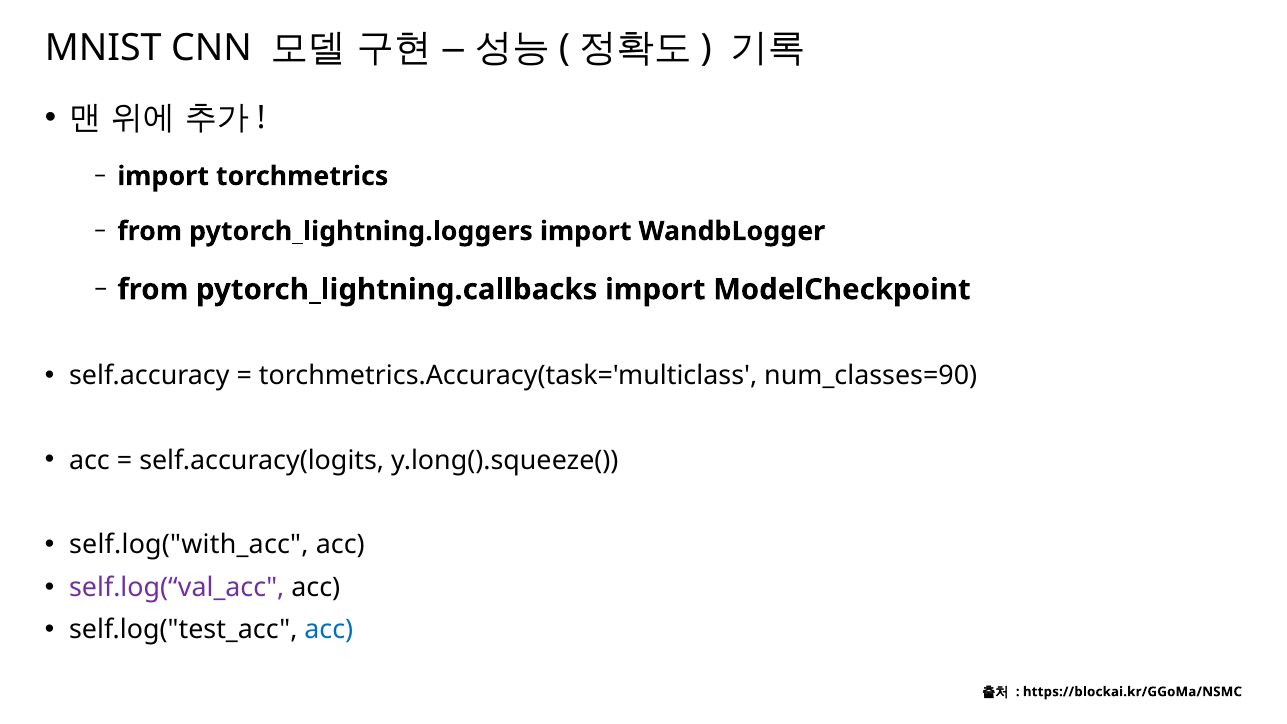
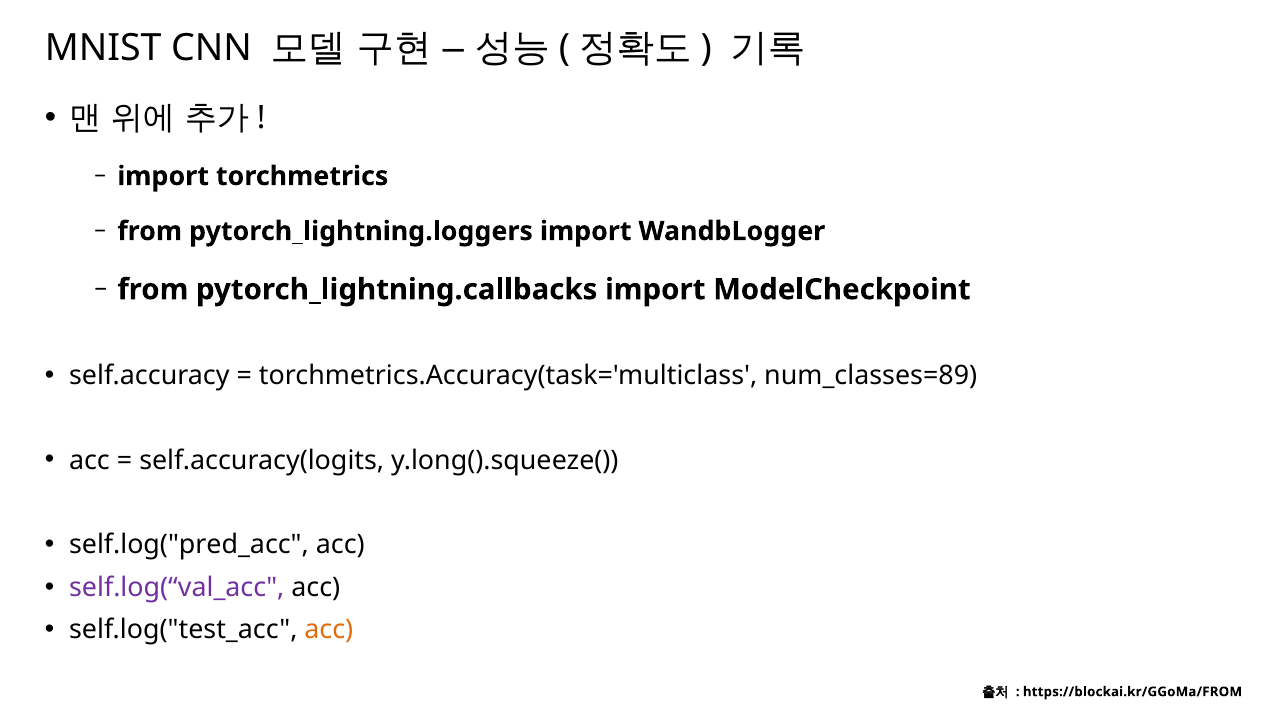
num_classes=90: num_classes=90 -> num_classes=89
self.log("with_acc: self.log("with_acc -> self.log("pred_acc
acc at (329, 630) colour: blue -> orange
https://blockai.kr/GGoMa/NSMC: https://blockai.kr/GGoMa/NSMC -> https://blockai.kr/GGoMa/FROM
